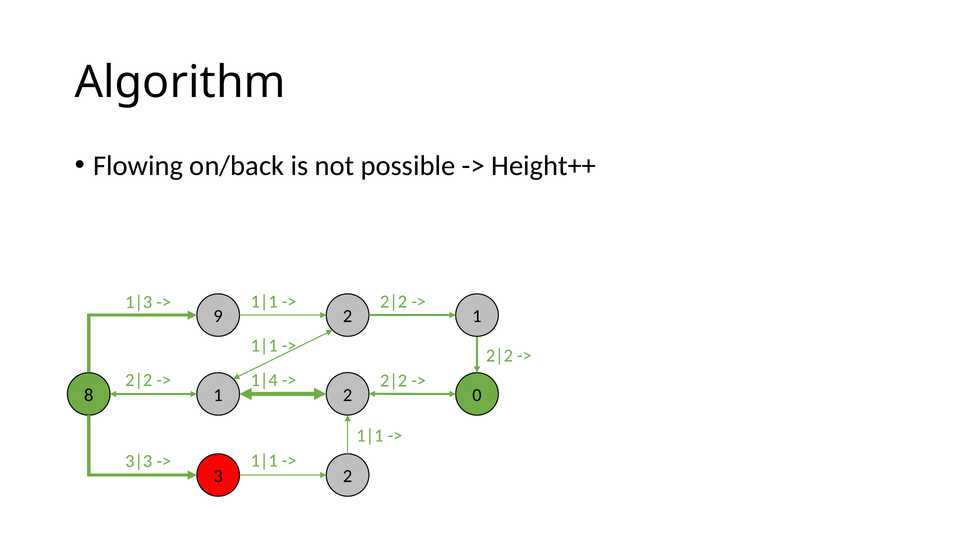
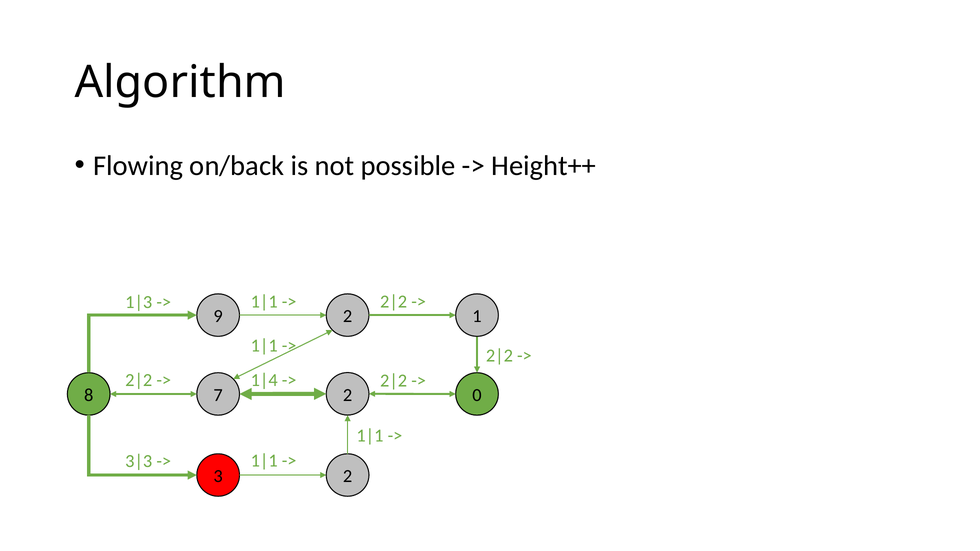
8 1: 1 -> 7
